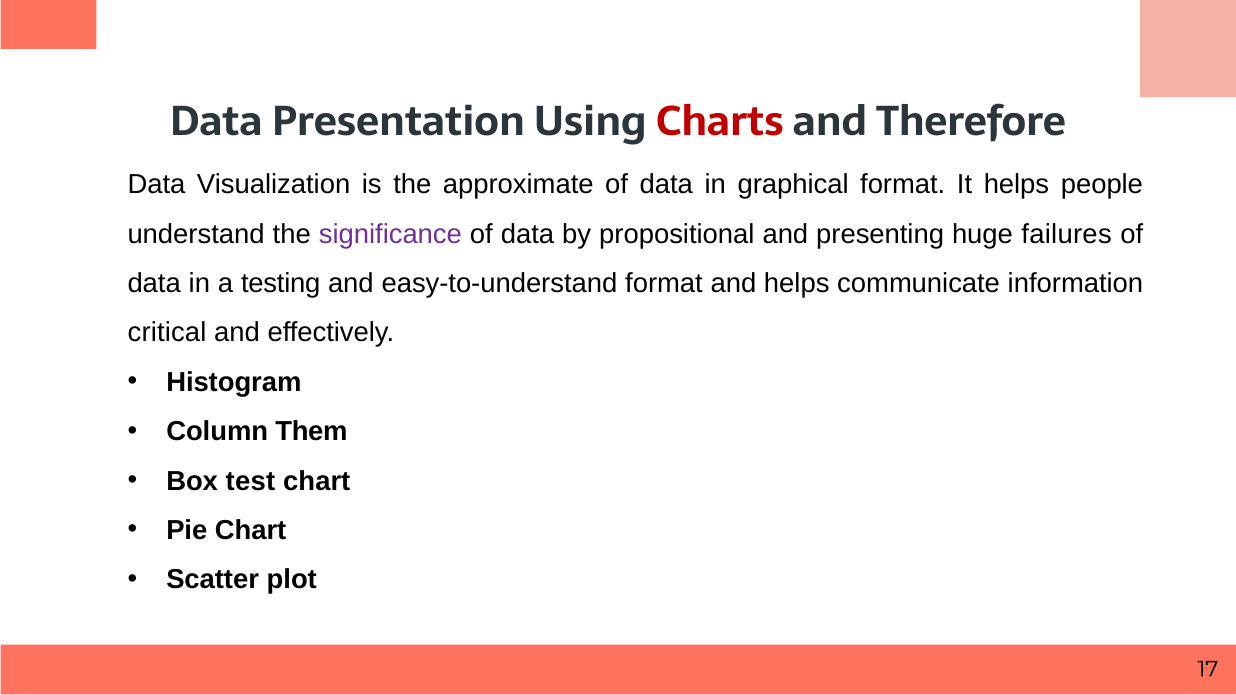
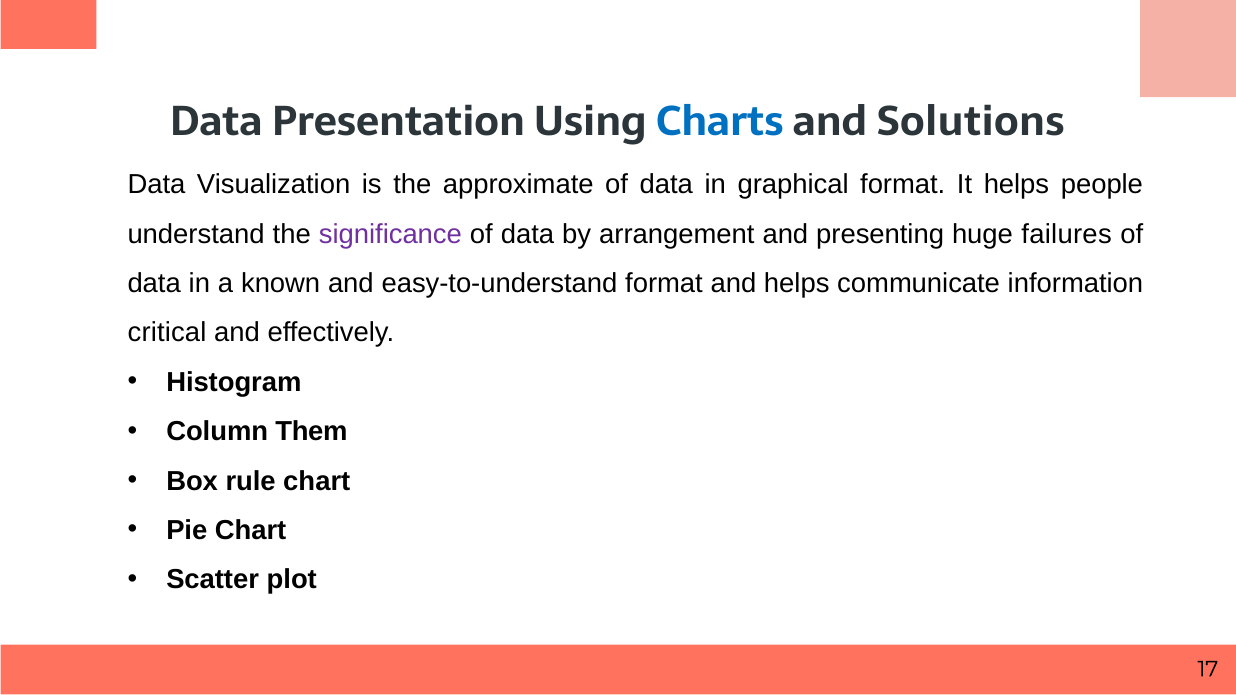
Charts colour: red -> blue
Therefore: Therefore -> Solutions
propositional: propositional -> arrangement
testing: testing -> known
test: test -> rule
